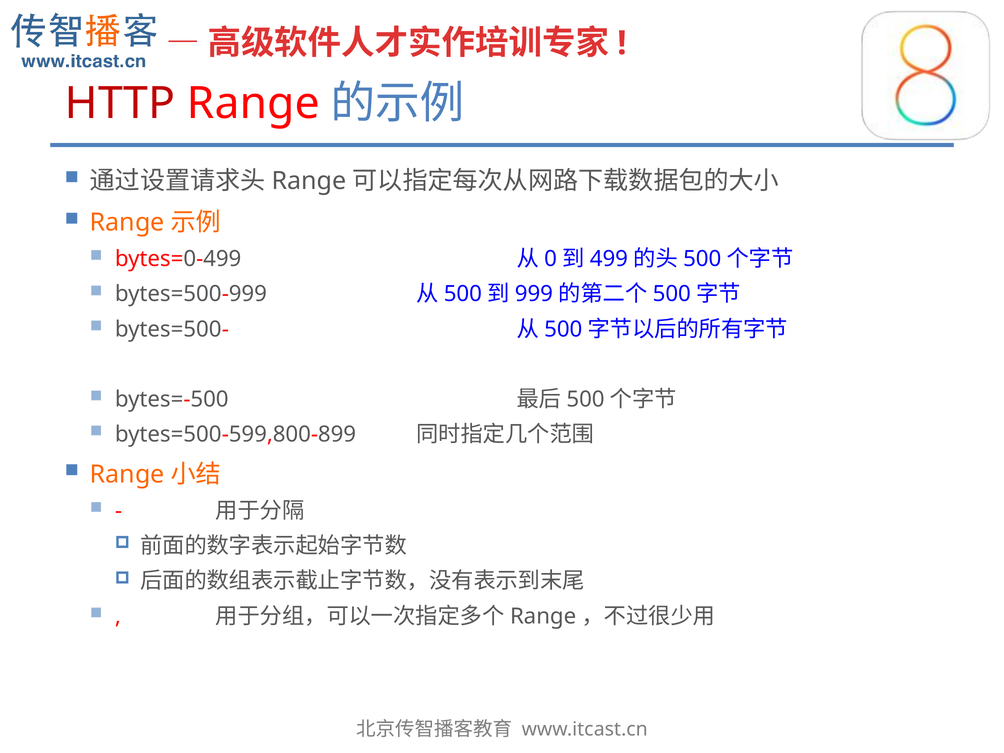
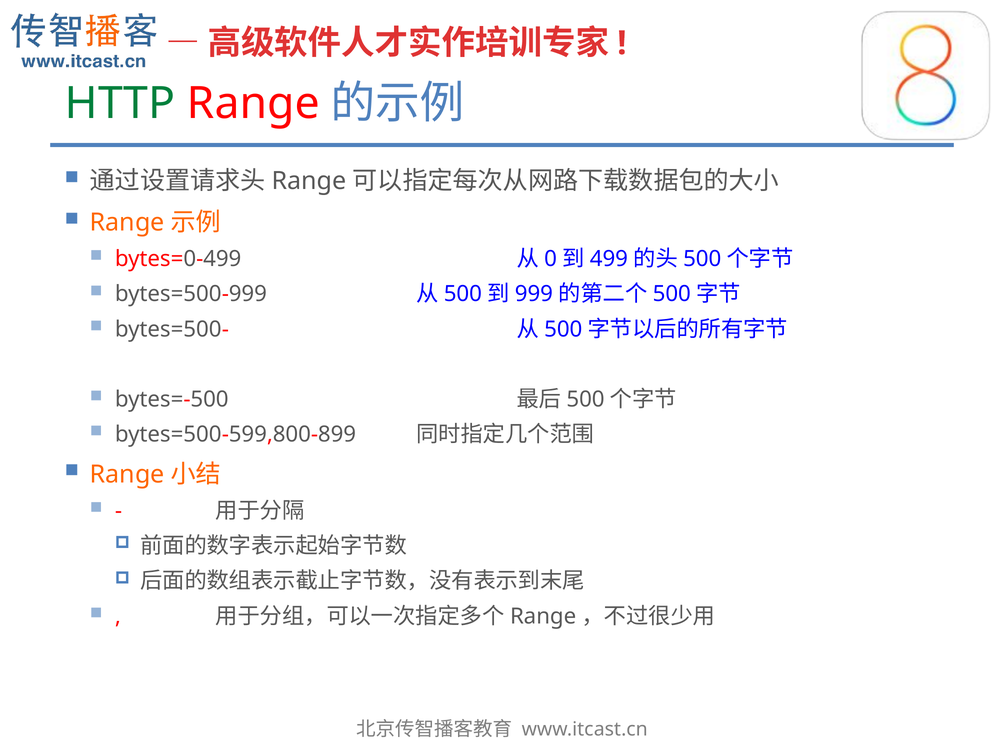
HTTP colour: red -> green
